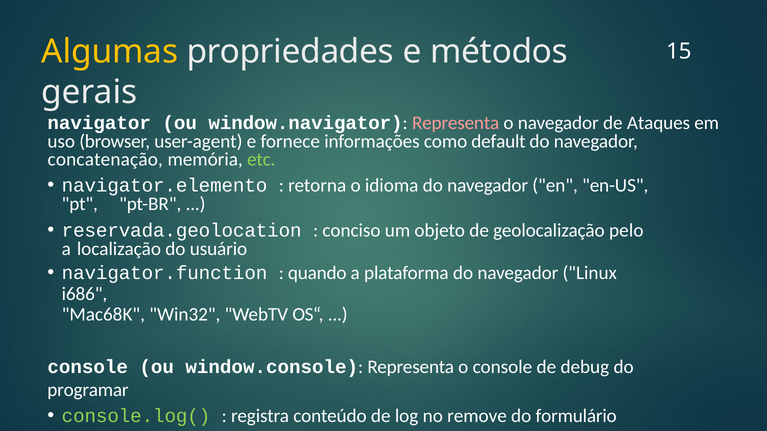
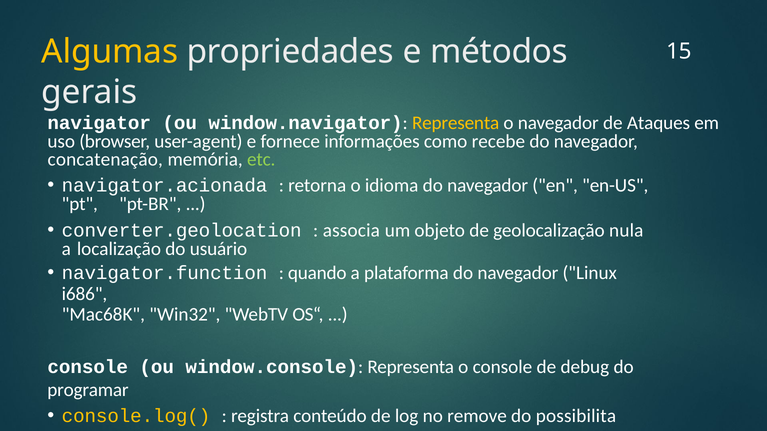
Representa at (456, 123) colour: pink -> yellow
default: default -> recebe
navigator.elemento: navigator.elemento -> navigator.acionada
reservada.geolocation: reservada.geolocation -> converter.geolocation
conciso: conciso -> associa
pelo: pelo -> nula
console.log( colour: light green -> yellow
formulário: formulário -> possibilita
